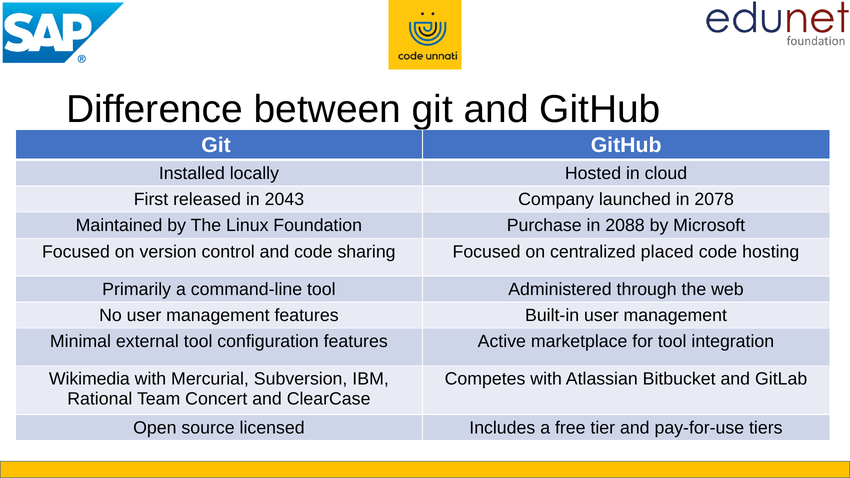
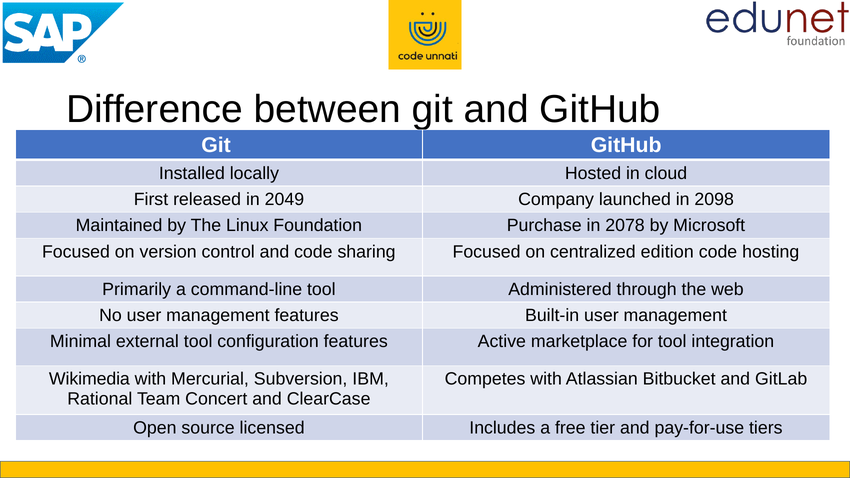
2043: 2043 -> 2049
2078: 2078 -> 2098
2088: 2088 -> 2078
placed: placed -> edition
